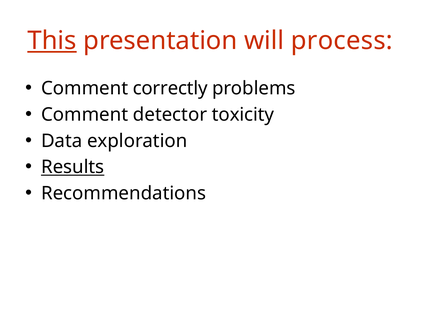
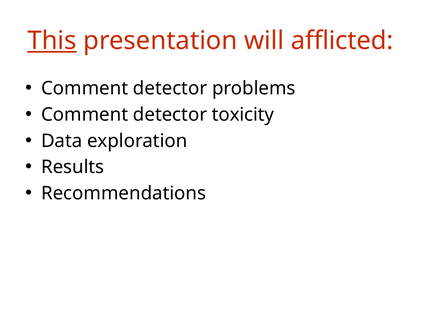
process: process -> afflicted
correctly at (170, 88): correctly -> detector
Results underline: present -> none
